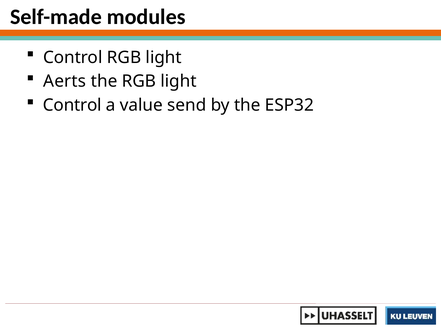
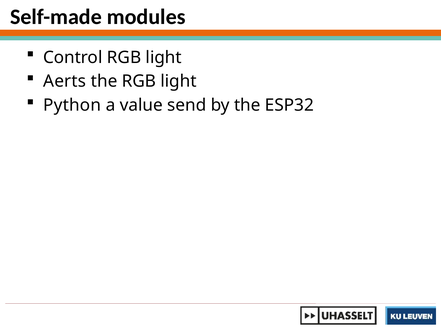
Control at (72, 106): Control -> Python
